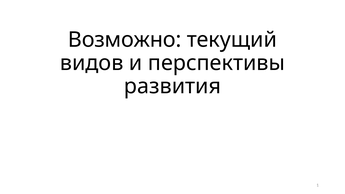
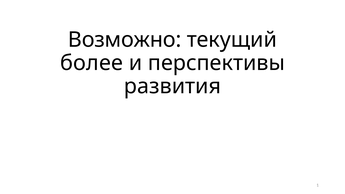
видов: видов -> более
